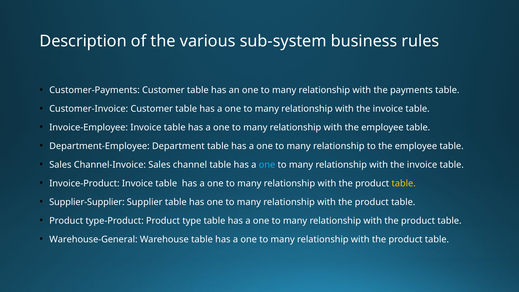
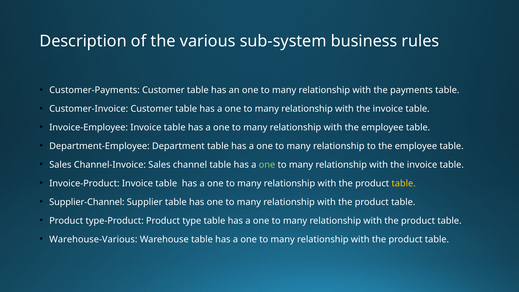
one at (267, 165) colour: light blue -> light green
Supplier-Supplier: Supplier-Supplier -> Supplier-Channel
Warehouse-General: Warehouse-General -> Warehouse-Various
